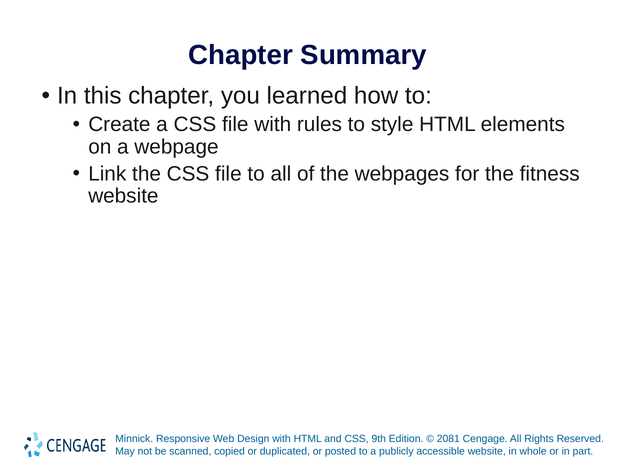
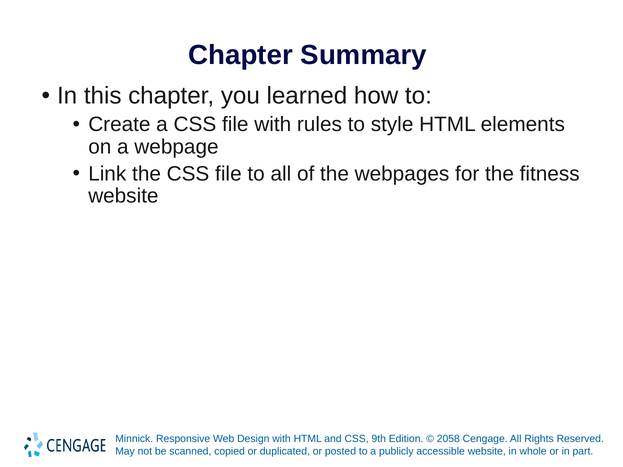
2081: 2081 -> 2058
